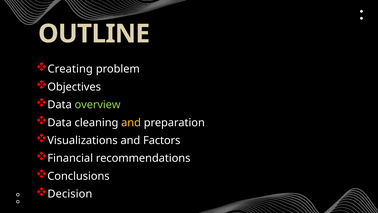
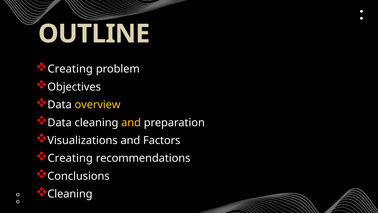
overview colour: light green -> yellow
Financial at (70, 158): Financial -> Creating
Decision at (70, 194): Decision -> Cleaning
